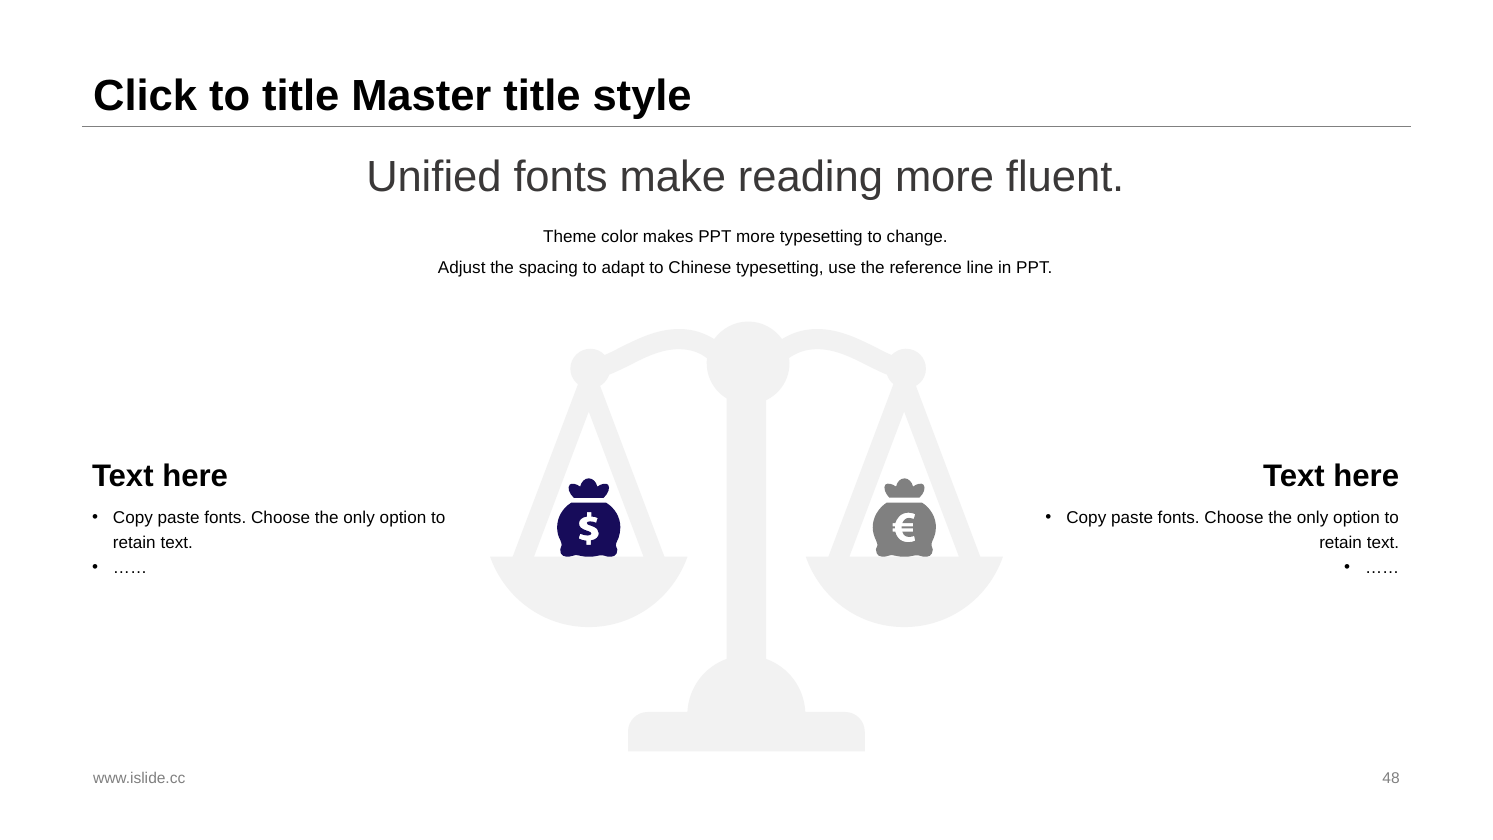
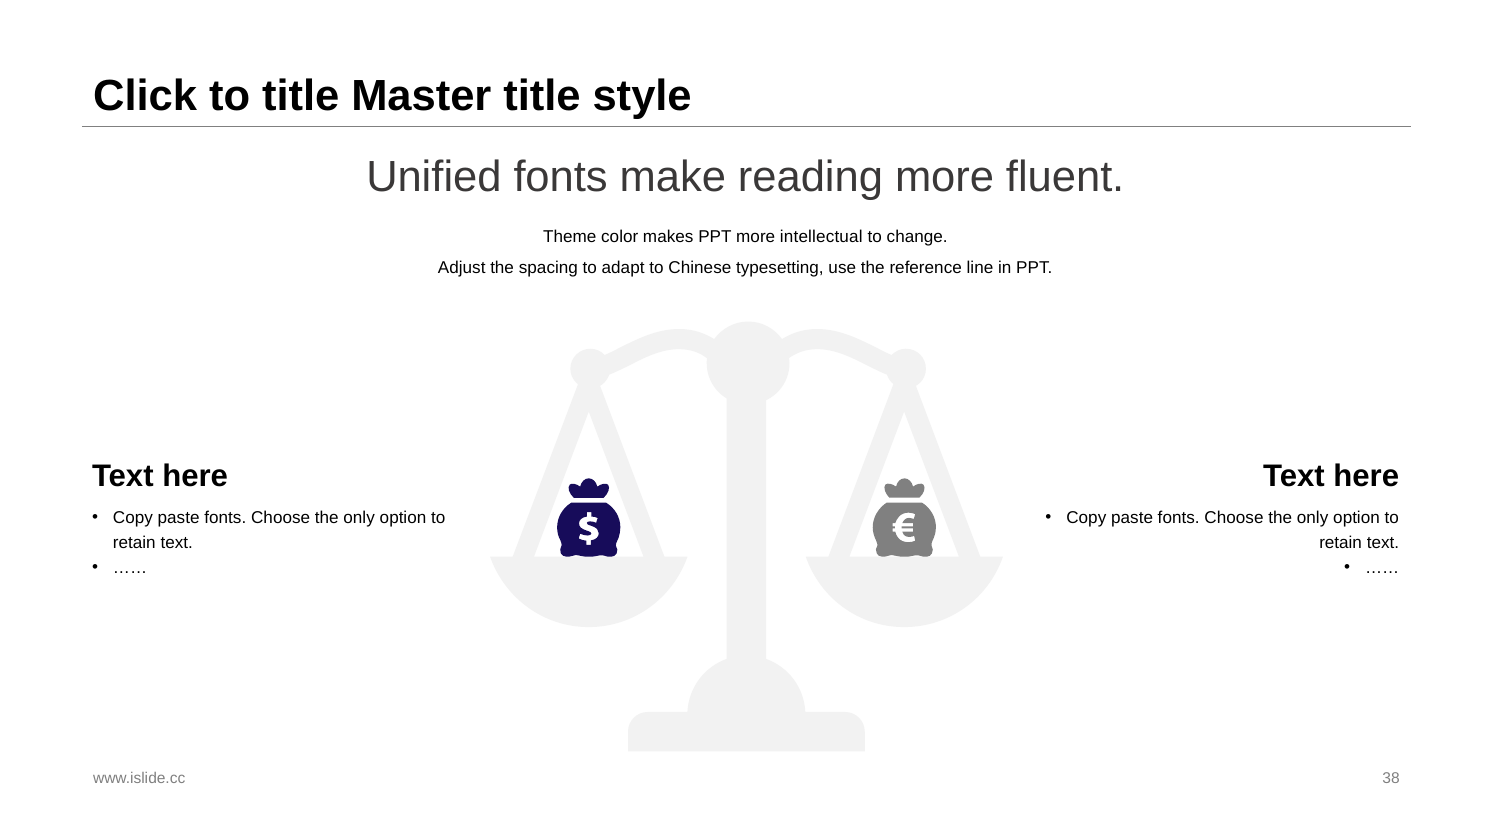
more typesetting: typesetting -> intellectual
48: 48 -> 38
